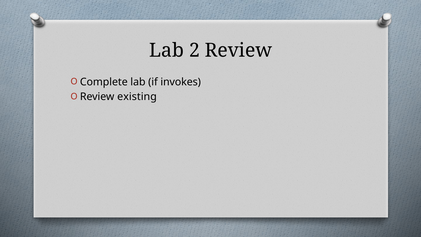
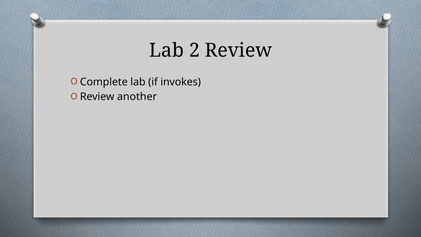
existing: existing -> another
